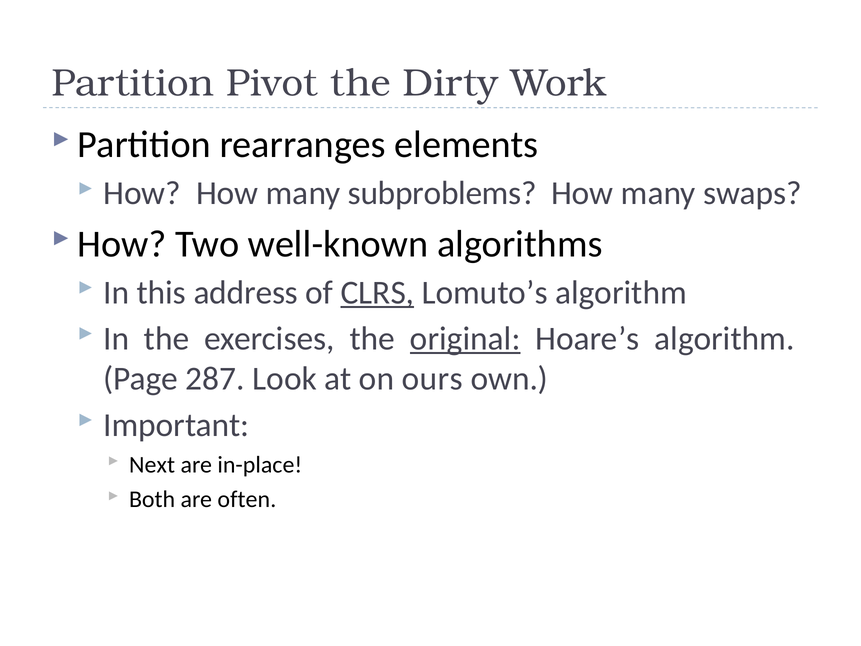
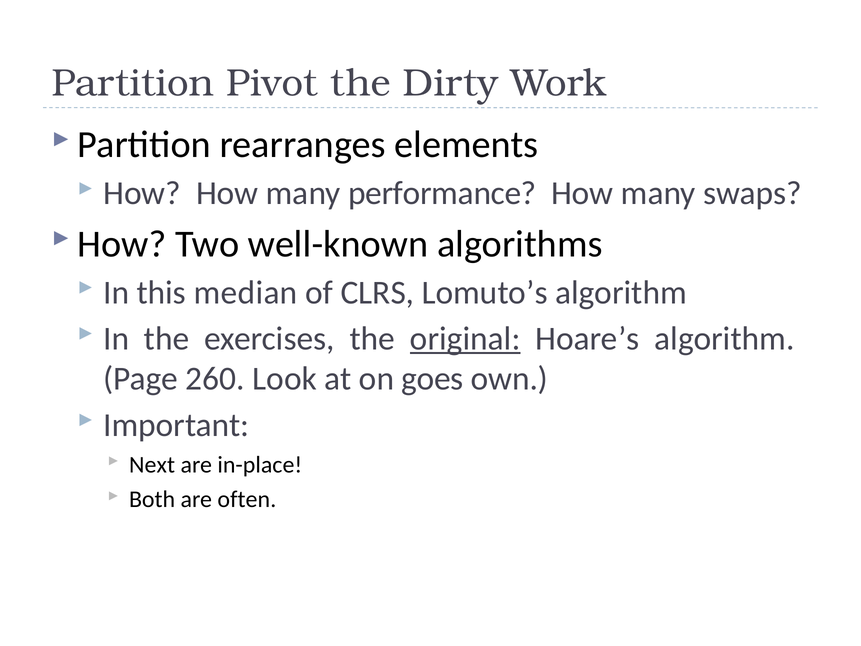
subproblems: subproblems -> performance
address: address -> median
CLRS underline: present -> none
287: 287 -> 260
ours: ours -> goes
